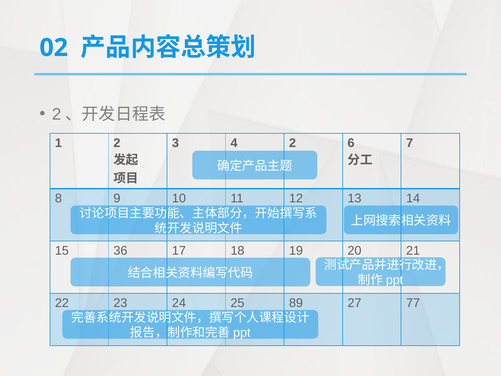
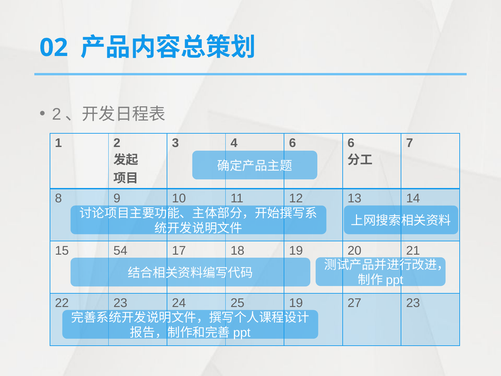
4 2: 2 -> 6
36: 36 -> 54
25 89: 89 -> 19
27 77: 77 -> 23
